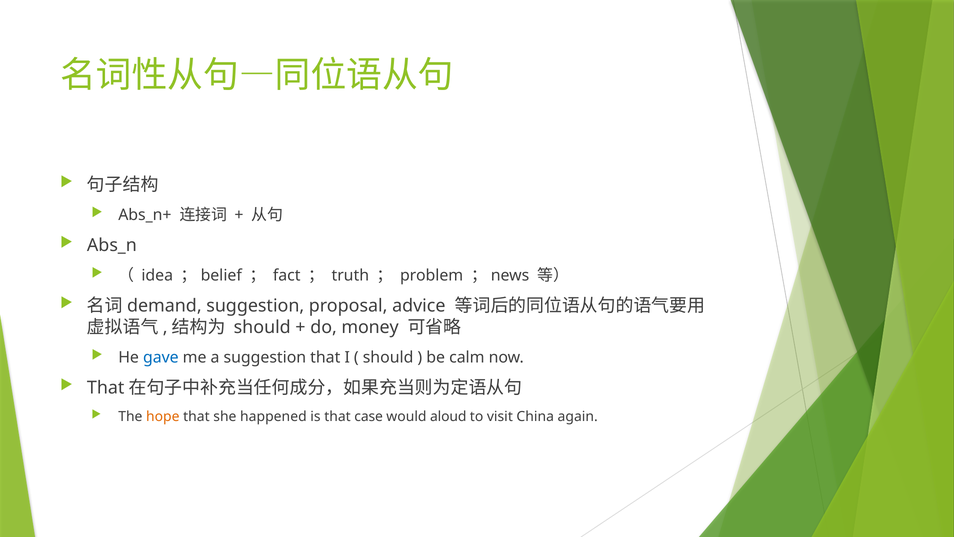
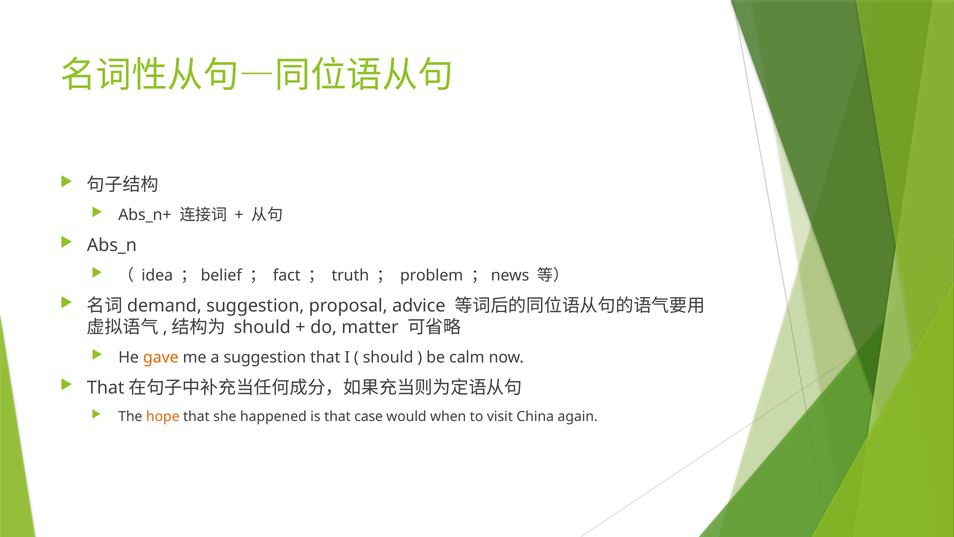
money: money -> matter
gave colour: blue -> orange
aloud: aloud -> when
